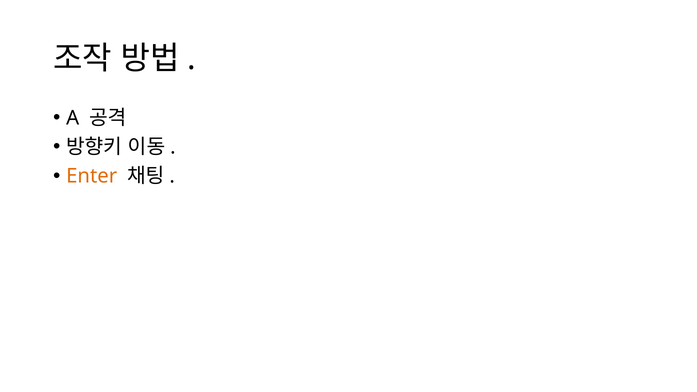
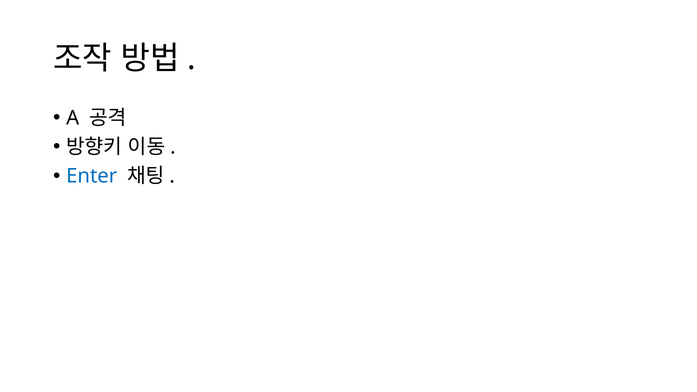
Enter colour: orange -> blue
